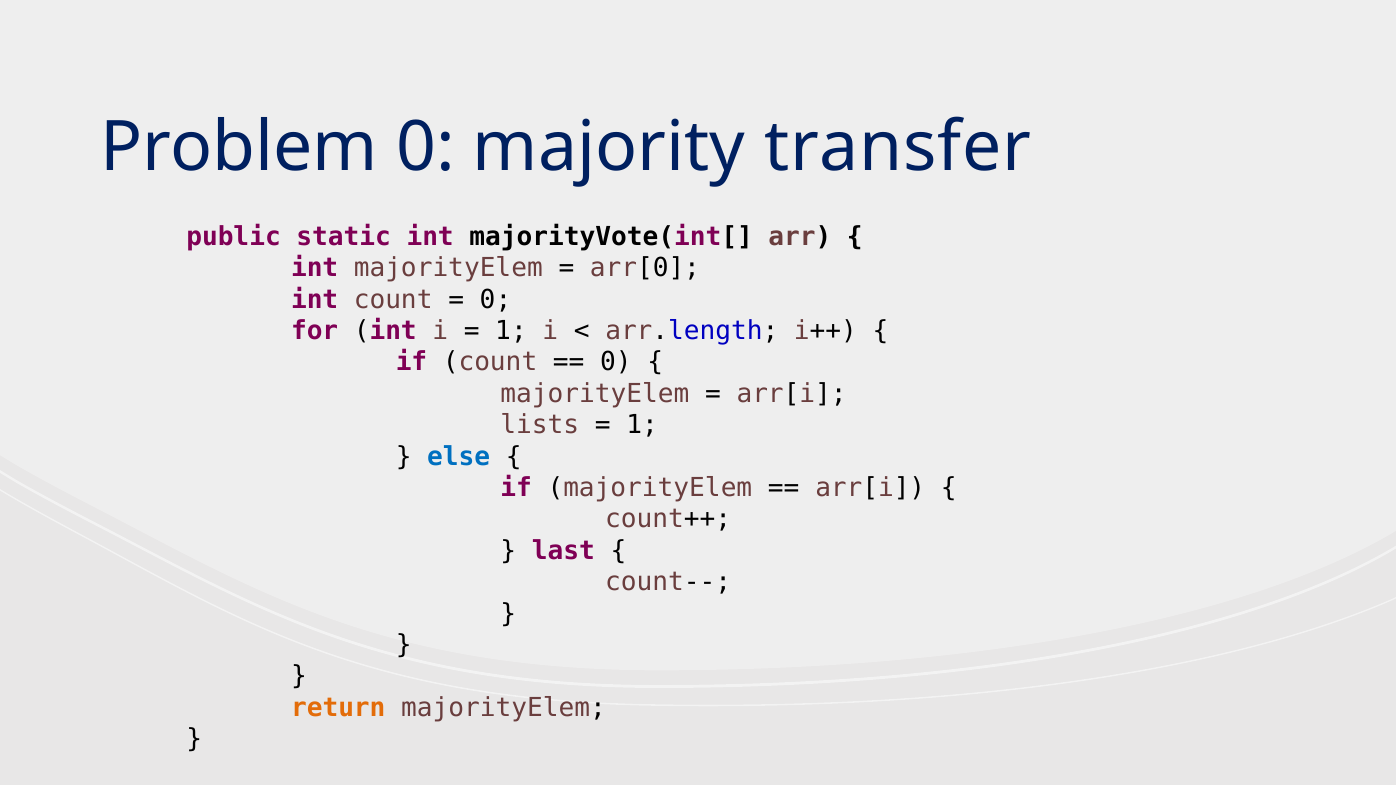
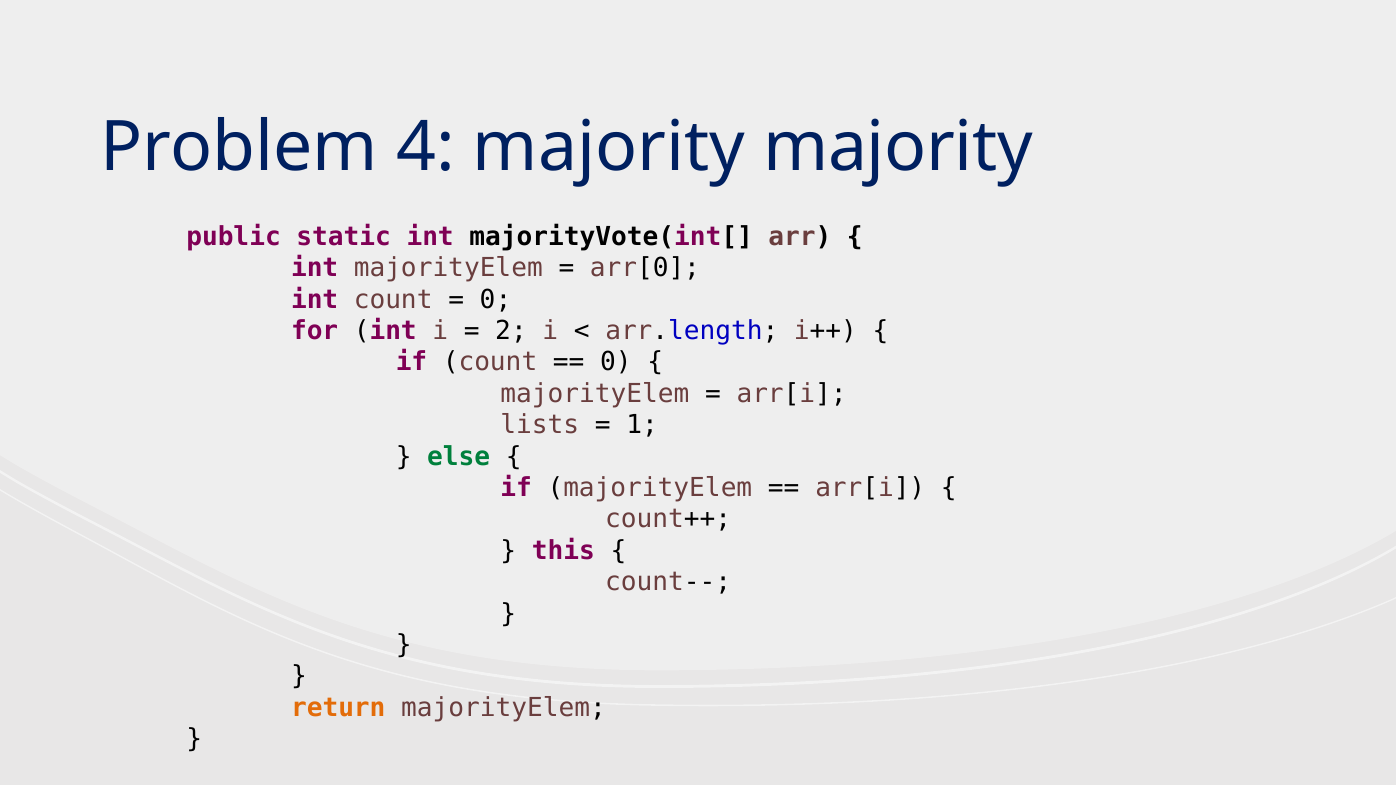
Problem 0: 0 -> 4
majority transfer: transfer -> majority
1 at (511, 331): 1 -> 2
else colour: blue -> green
last: last -> this
